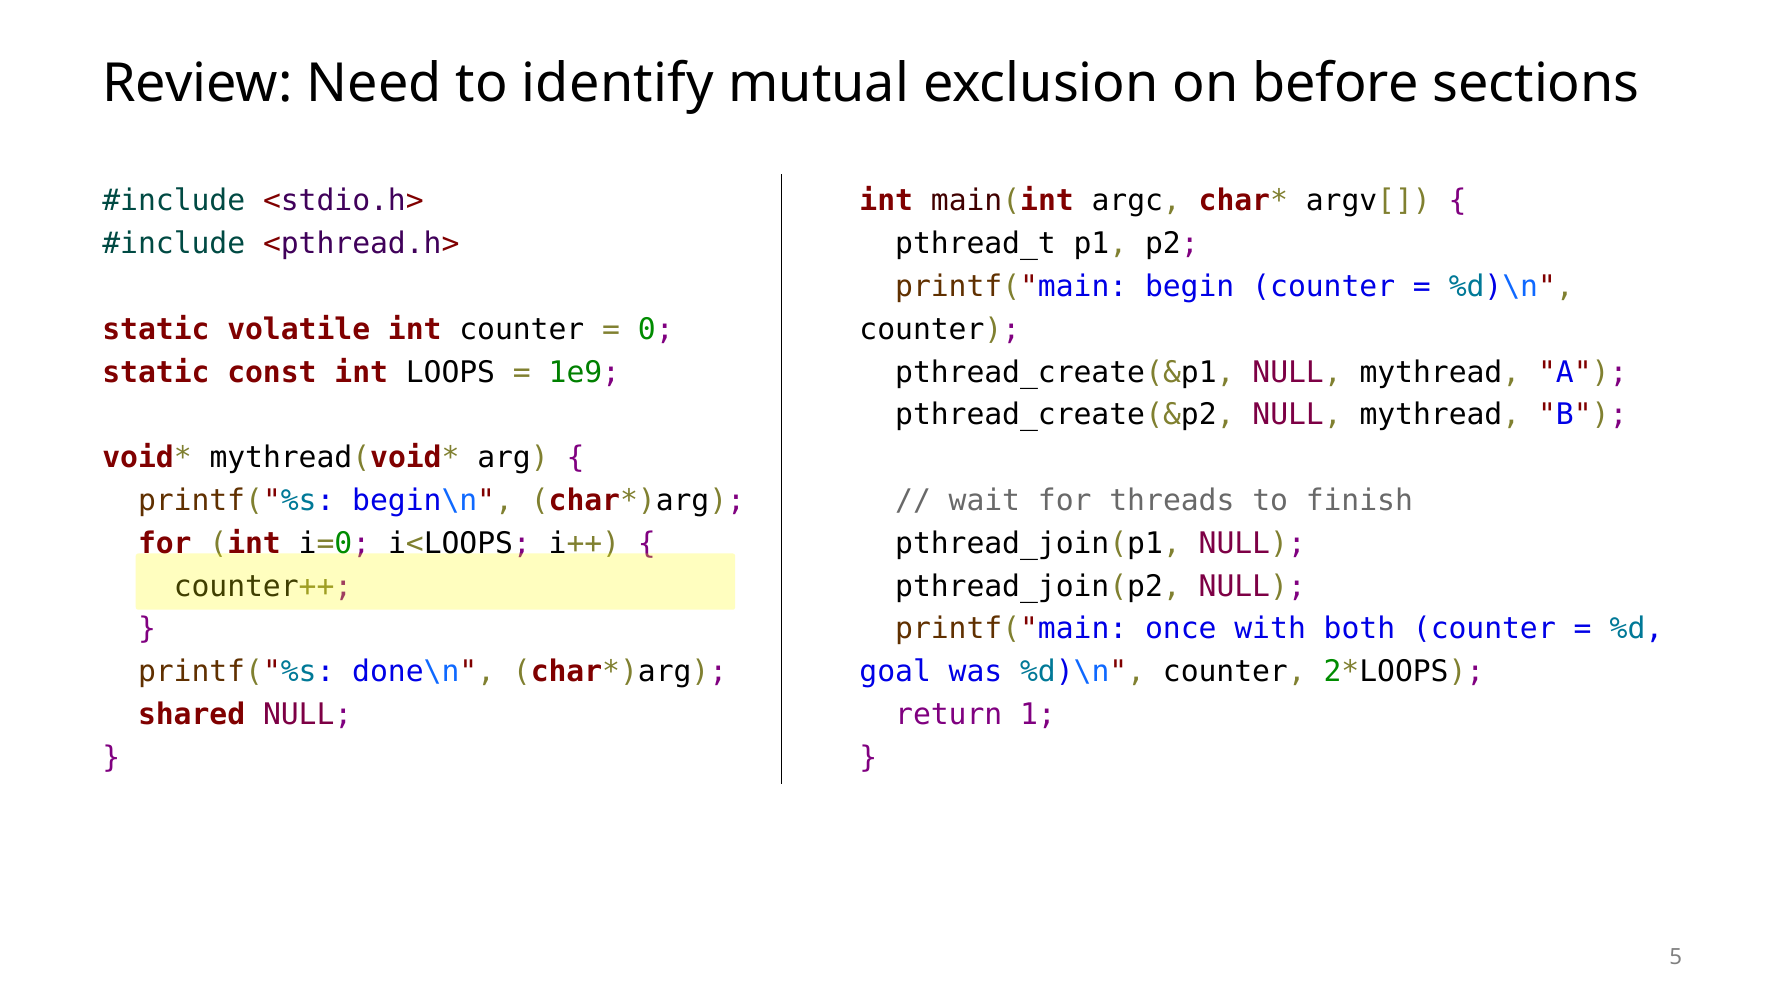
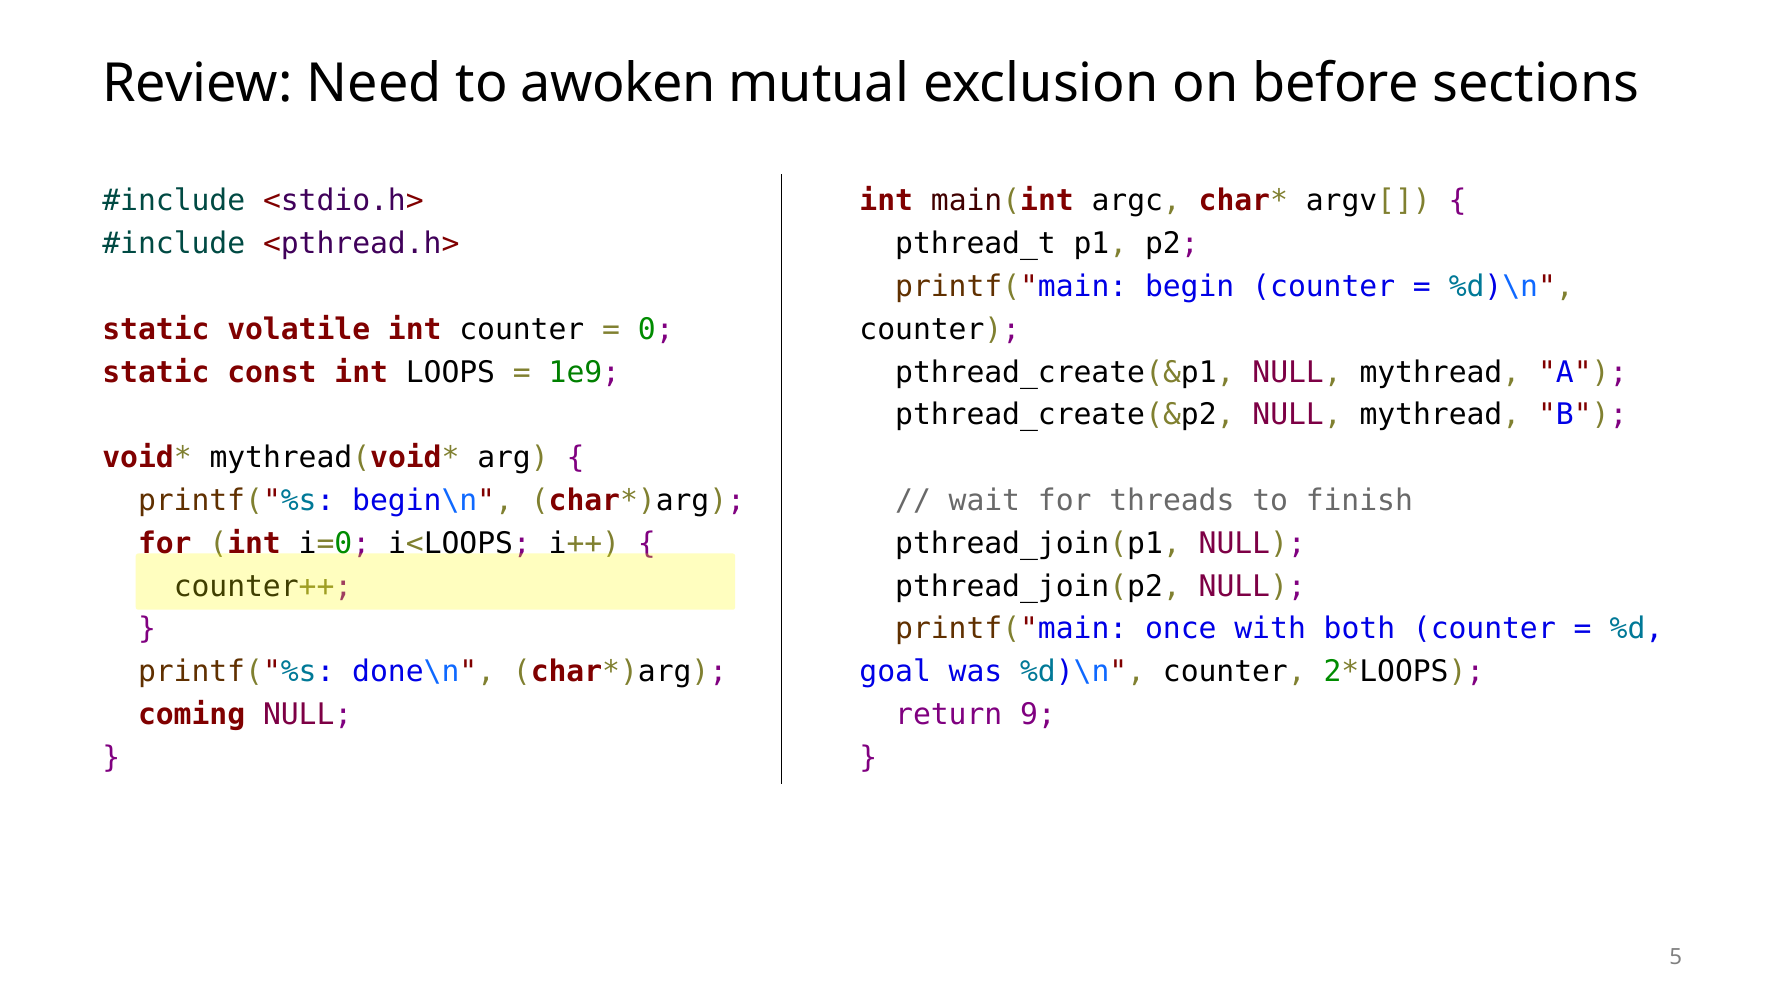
identify: identify -> awoken
shared: shared -> coming
1: 1 -> 9
